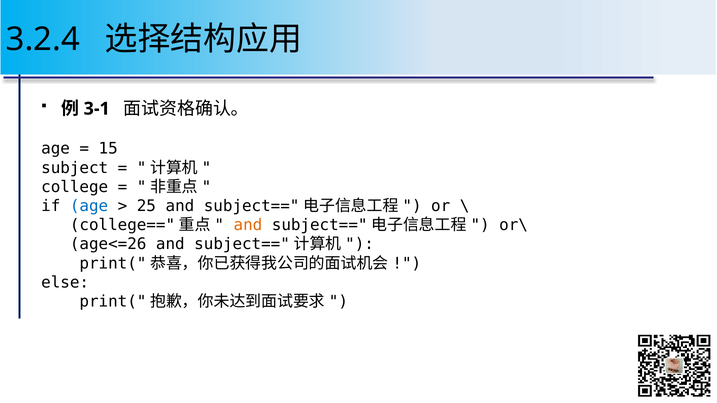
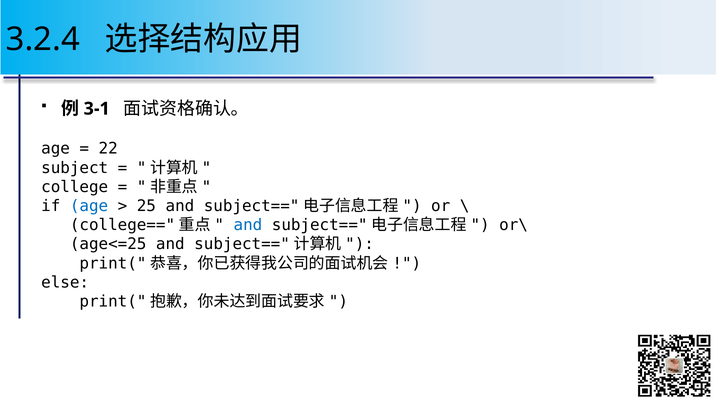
15: 15 -> 22
and at (248, 225) colour: orange -> blue
age<=26: age<=26 -> age<=25
